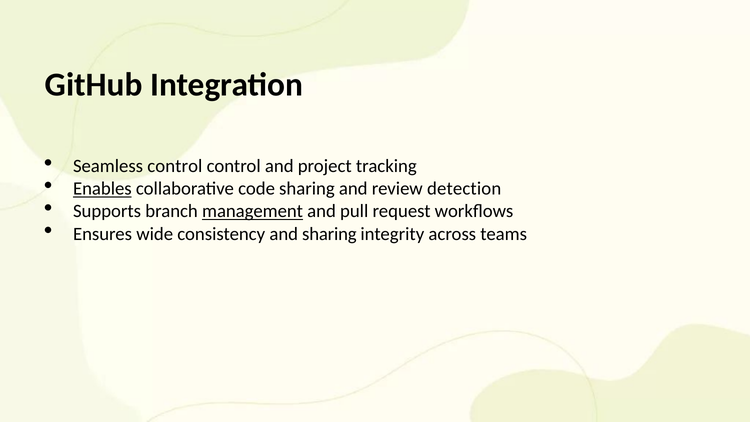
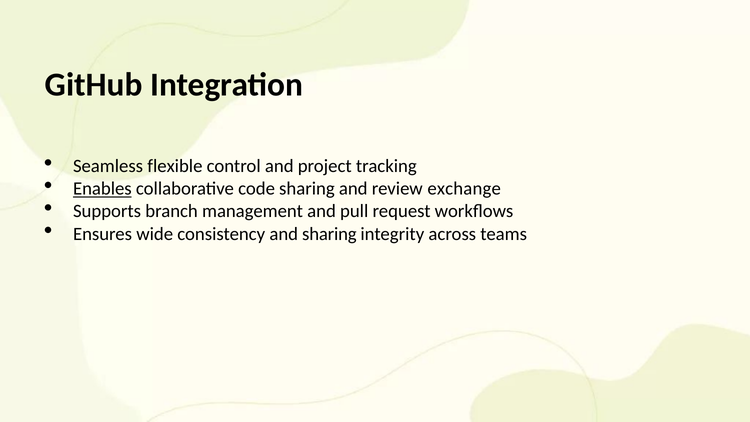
Seamless control: control -> flexible
detection: detection -> exchange
management underline: present -> none
